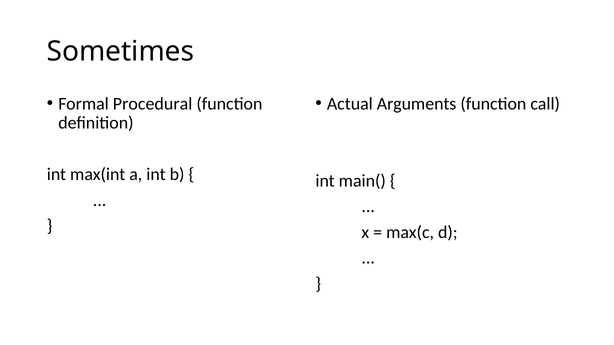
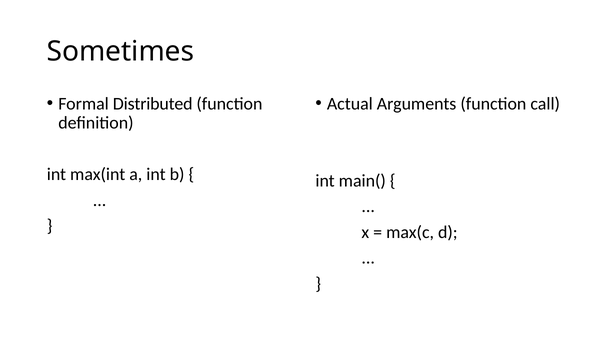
Procedural: Procedural -> Distributed
